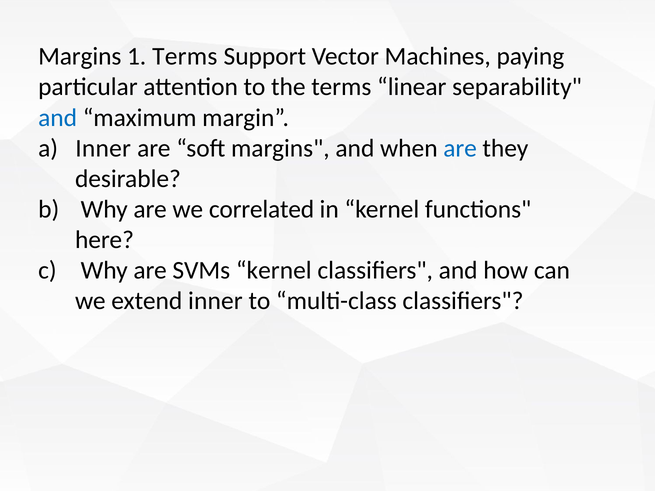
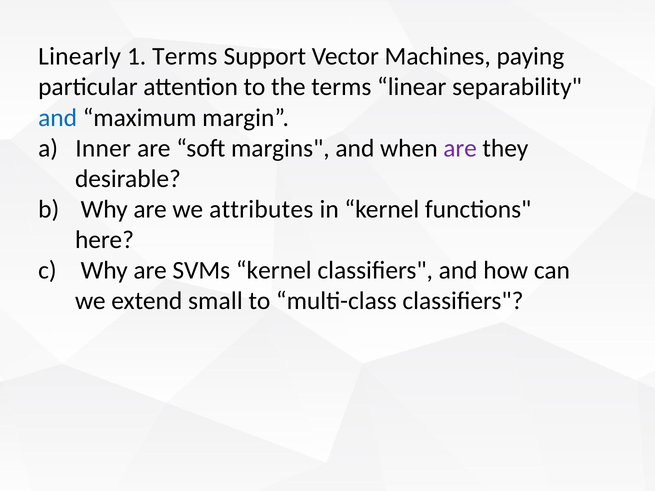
Margins at (80, 57): Margins -> Linearly
are at (460, 148) colour: blue -> purple
correlated: correlated -> attributes
extend inner: inner -> small
